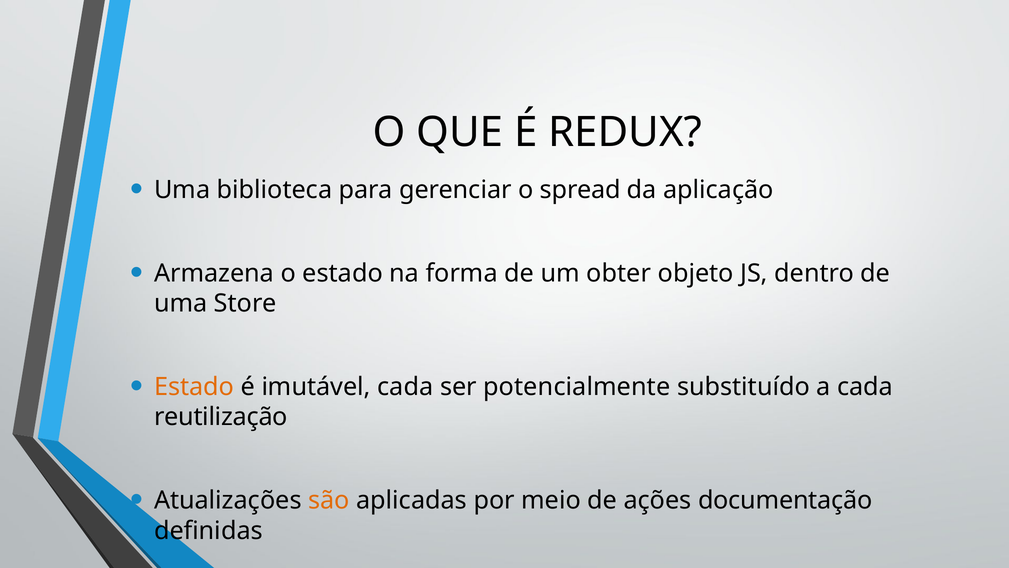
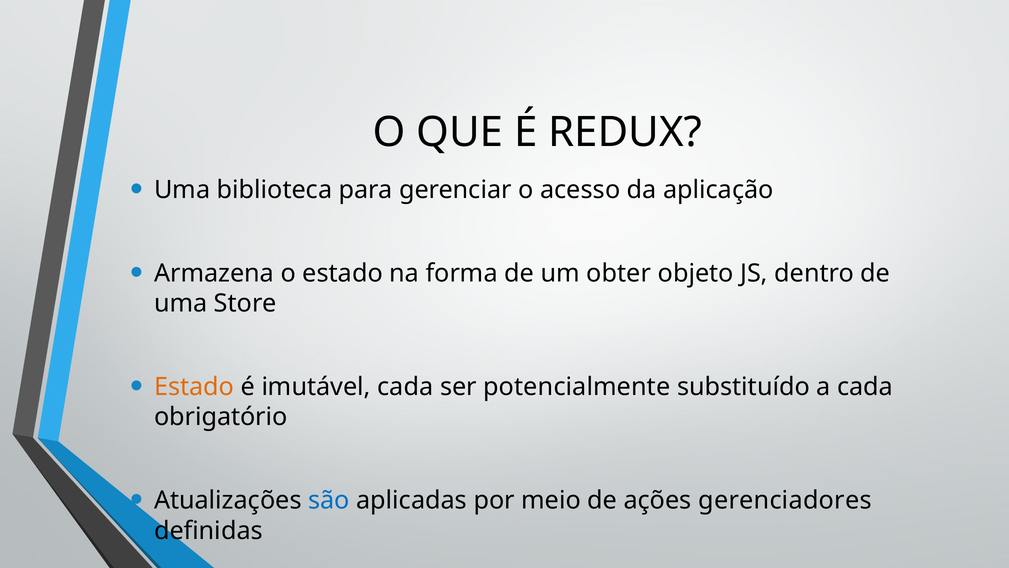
spread: spread -> acesso
reutilização: reutilização -> obrigatório
são colour: orange -> blue
documentação: documentação -> gerenciadores
